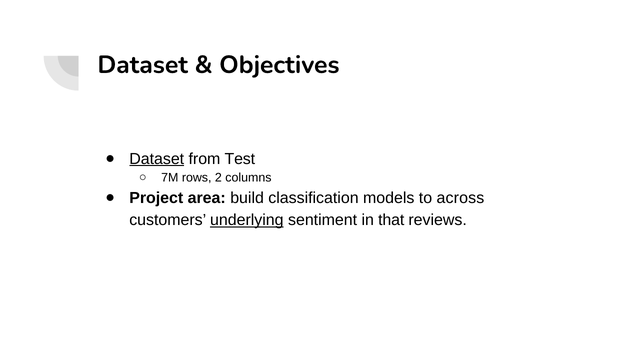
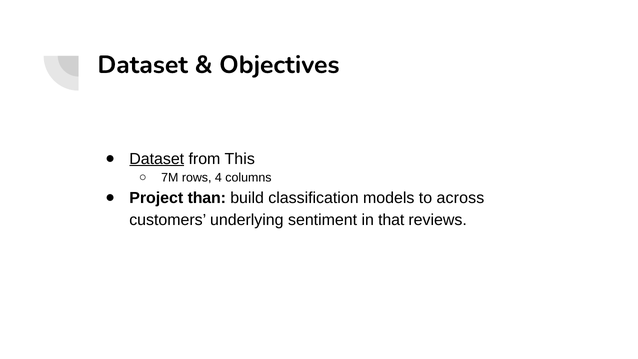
Test: Test -> This
2: 2 -> 4
area: area -> than
underlying underline: present -> none
